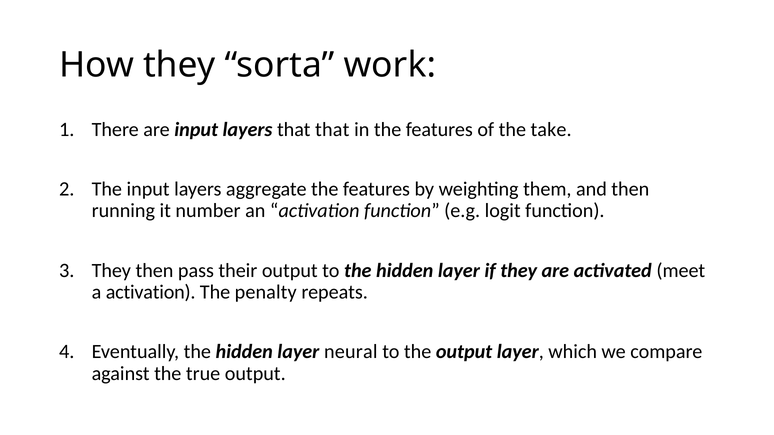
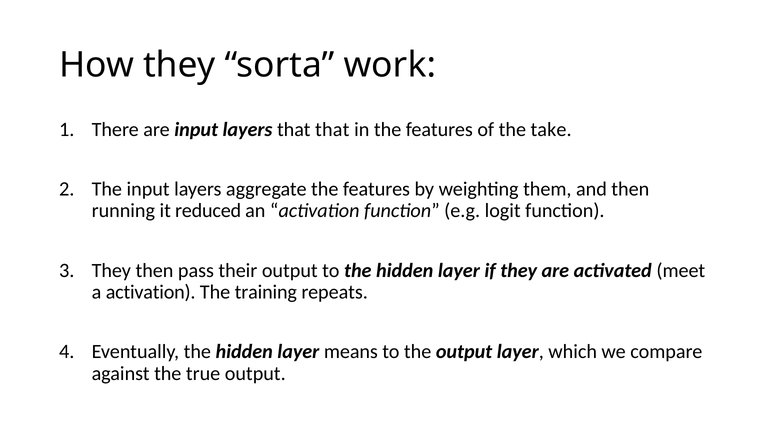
number: number -> reduced
penalty: penalty -> training
neural: neural -> means
